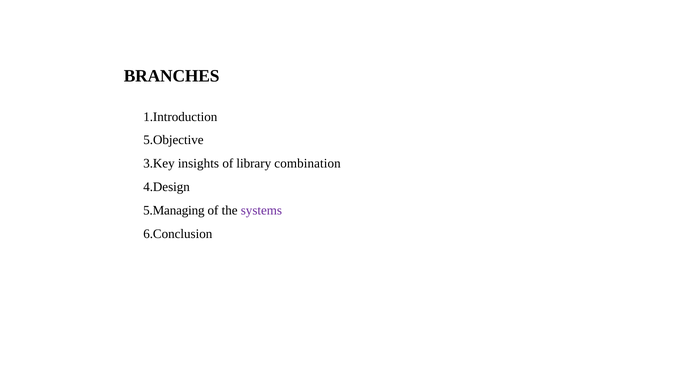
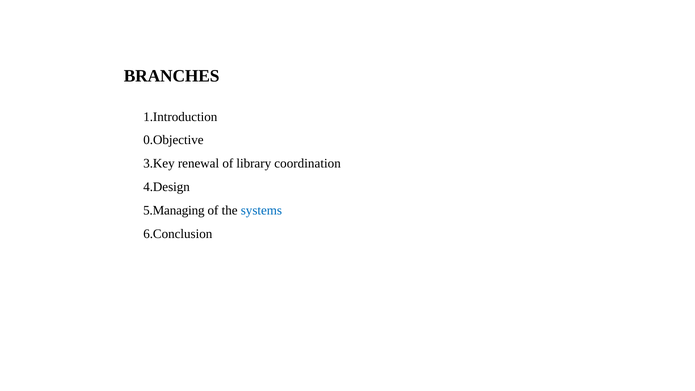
5.Objective: 5.Objective -> 0.Objective
insights: insights -> renewal
combination: combination -> coordination
systems colour: purple -> blue
